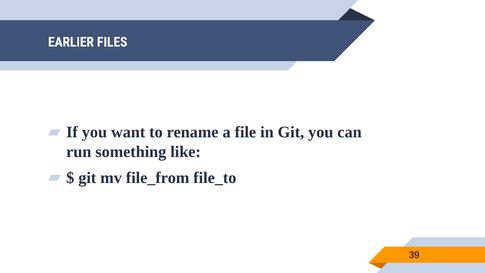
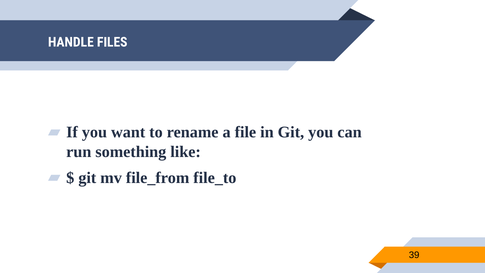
EARLIER: EARLIER -> HANDLE
